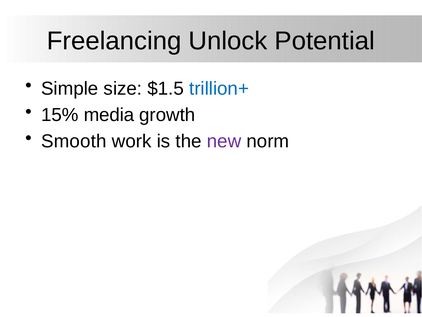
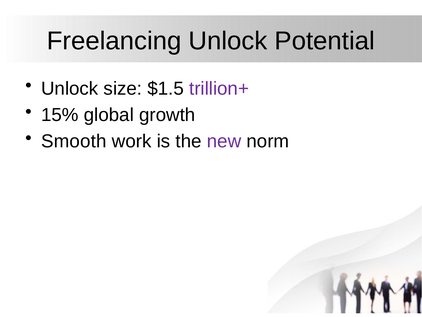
Simple at (70, 88): Simple -> Unlock
trillion+ colour: blue -> purple
media: media -> global
